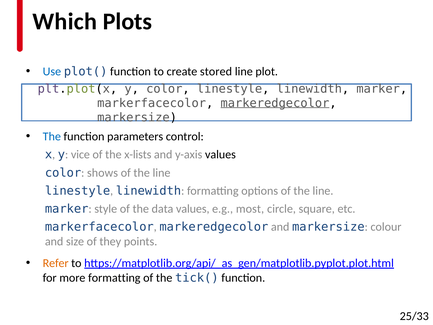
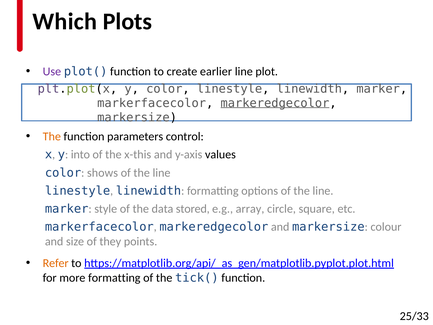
Use colour: blue -> purple
stored: stored -> earlier
The at (52, 137) colour: blue -> orange
vice: vice -> into
x-lists: x-lists -> x-this
data values: values -> stored
most: most -> array
